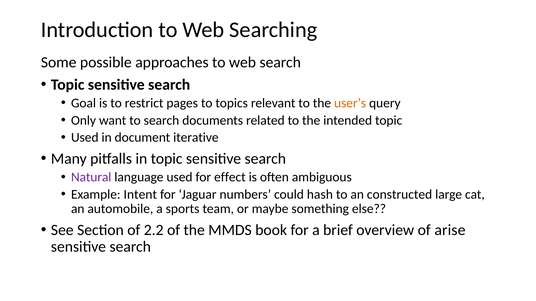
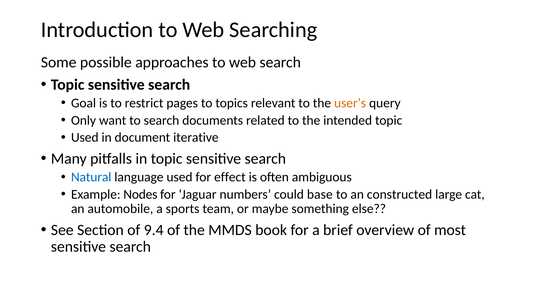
Natural colour: purple -> blue
Intent: Intent -> Nodes
hash: hash -> base
2.2: 2.2 -> 9.4
arise: arise -> most
